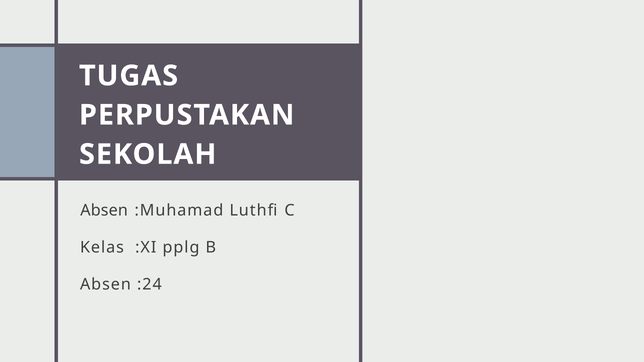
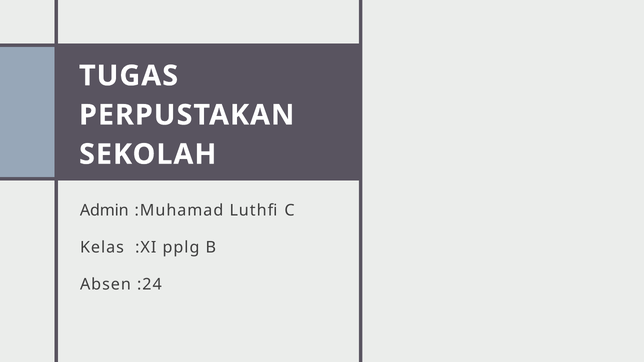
Absen at (104, 211): Absen -> Admin
